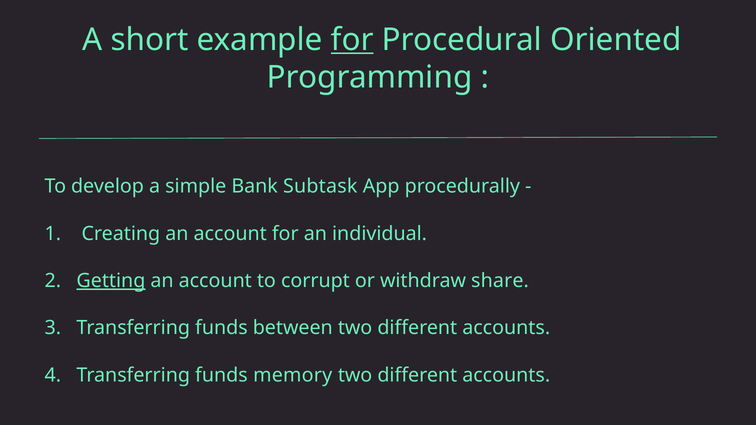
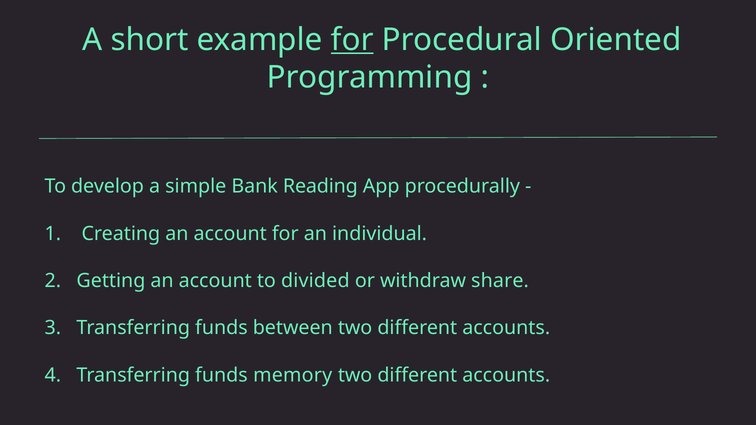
Subtask: Subtask -> Reading
Getting underline: present -> none
corrupt: corrupt -> divided
